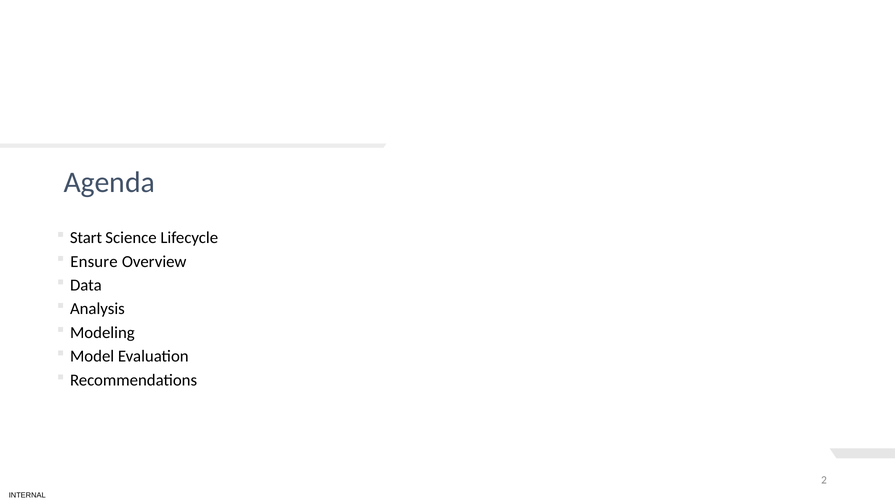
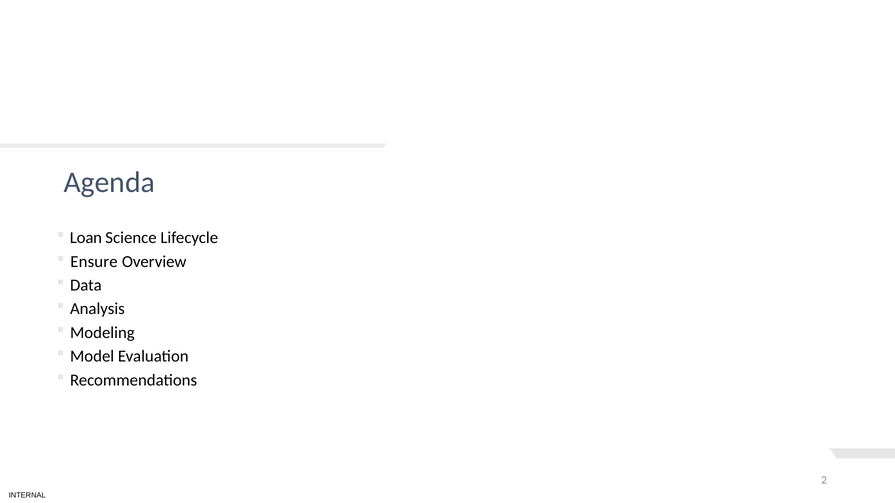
Start: Start -> Loan
